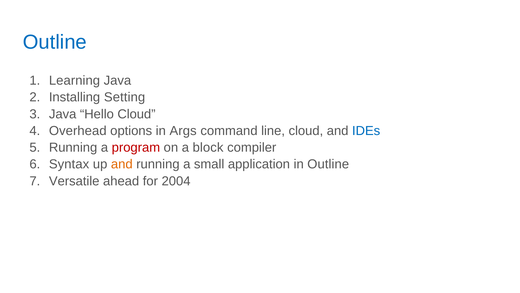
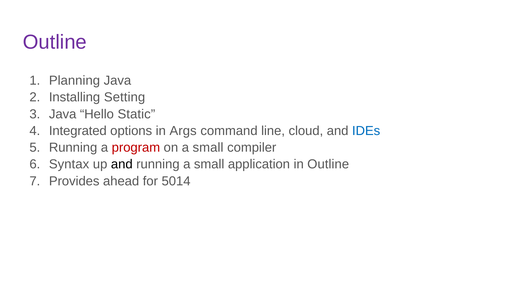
Outline at (55, 42) colour: blue -> purple
Learning: Learning -> Planning
Hello Cloud: Cloud -> Static
Overhead: Overhead -> Integrated
on a block: block -> small
and at (122, 164) colour: orange -> black
Versatile: Versatile -> Provides
2004: 2004 -> 5014
